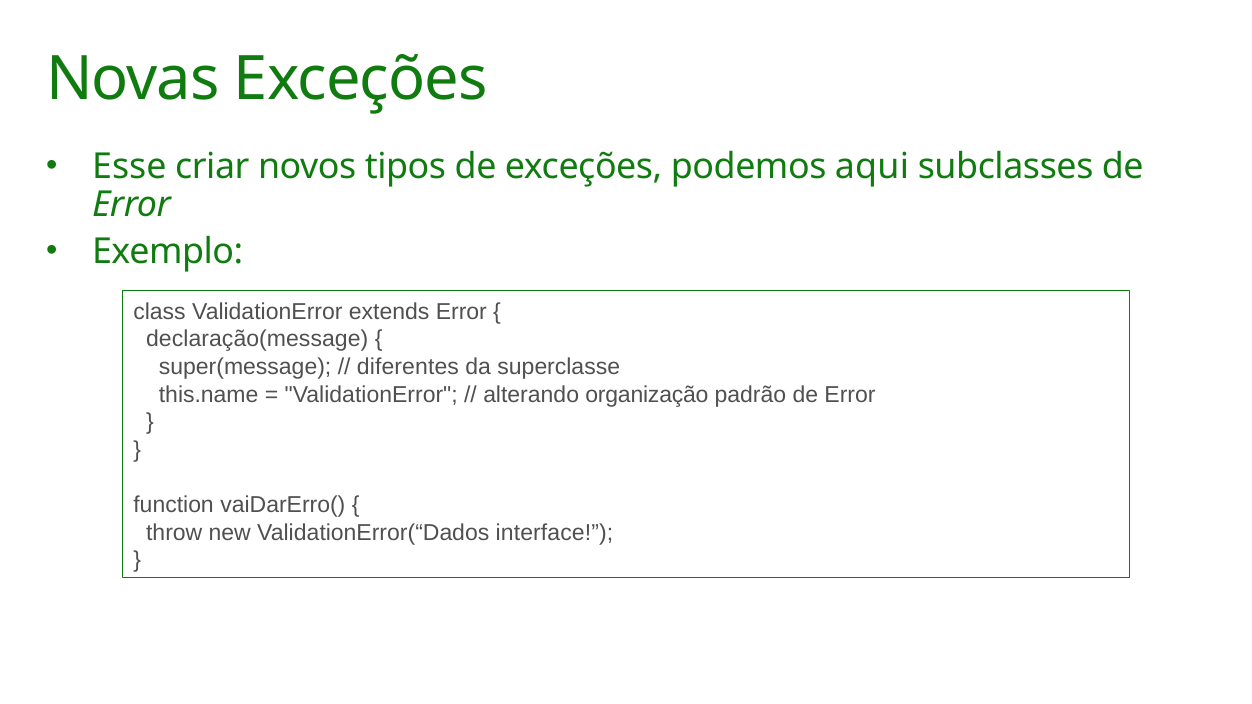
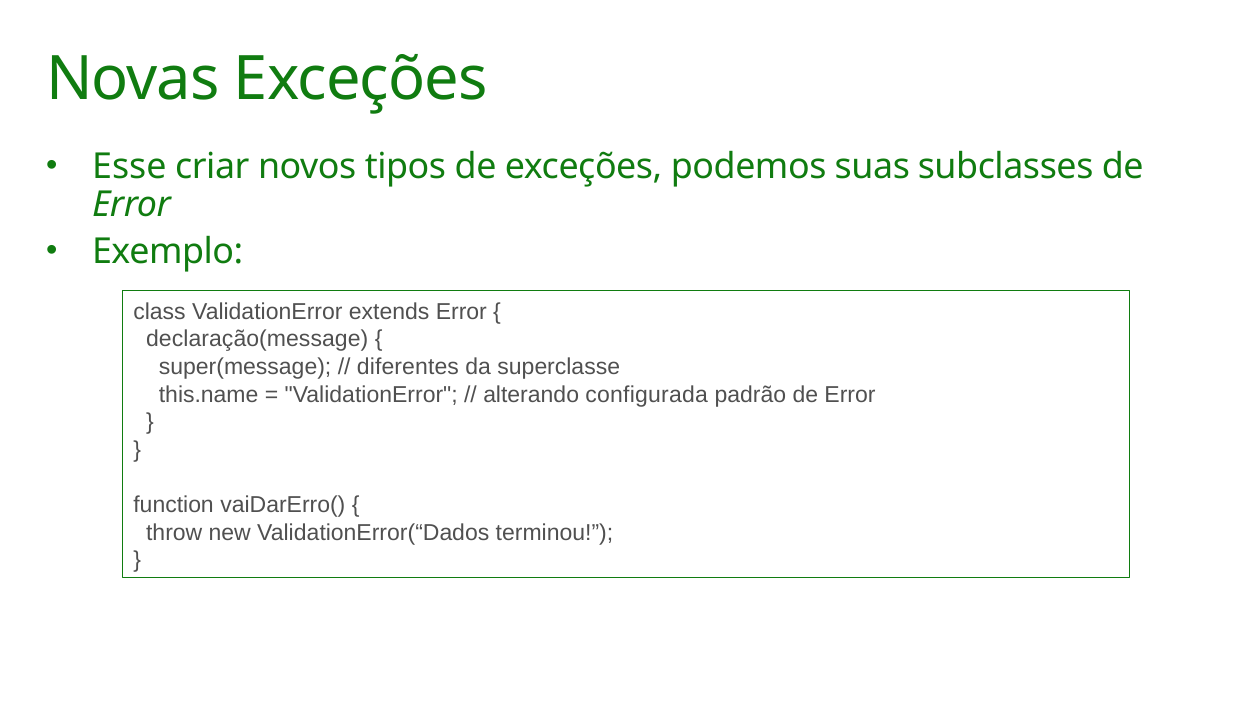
aqui: aqui -> suas
organização: organização -> configurada
interface: interface -> terminou
